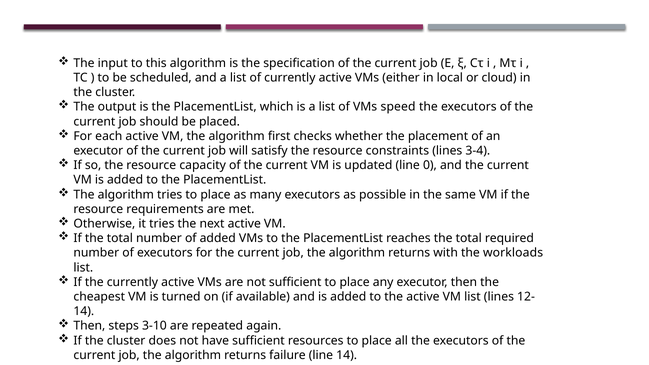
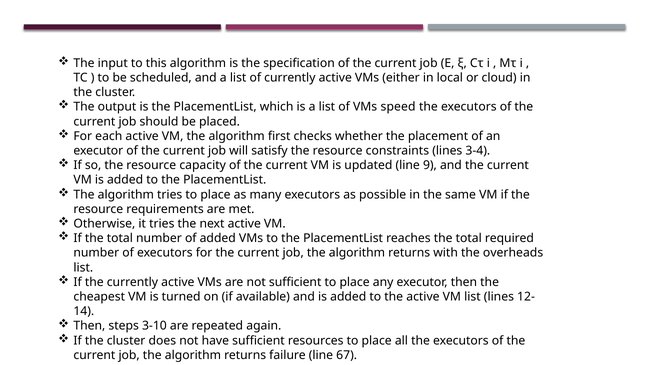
0: 0 -> 9
workloads: workloads -> overheads
line 14: 14 -> 67
